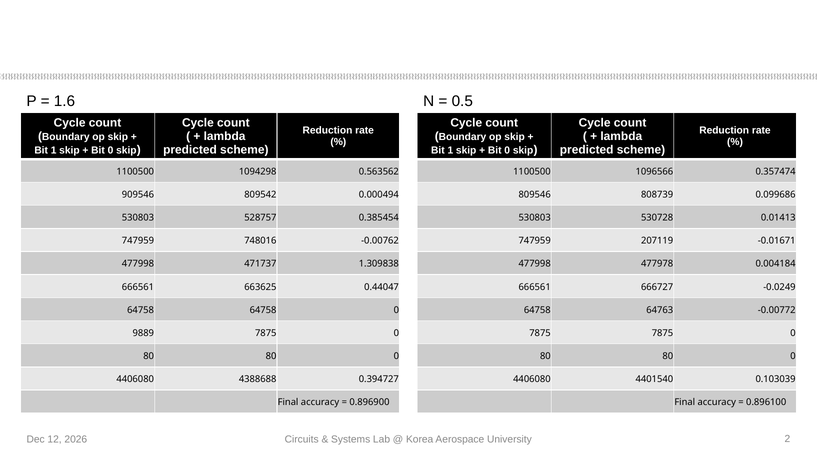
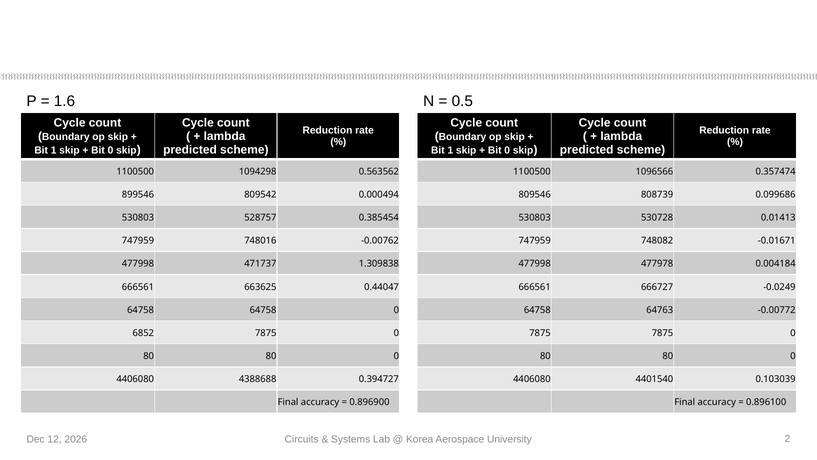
909546: 909546 -> 899546
207119: 207119 -> 748082
9889: 9889 -> 6852
